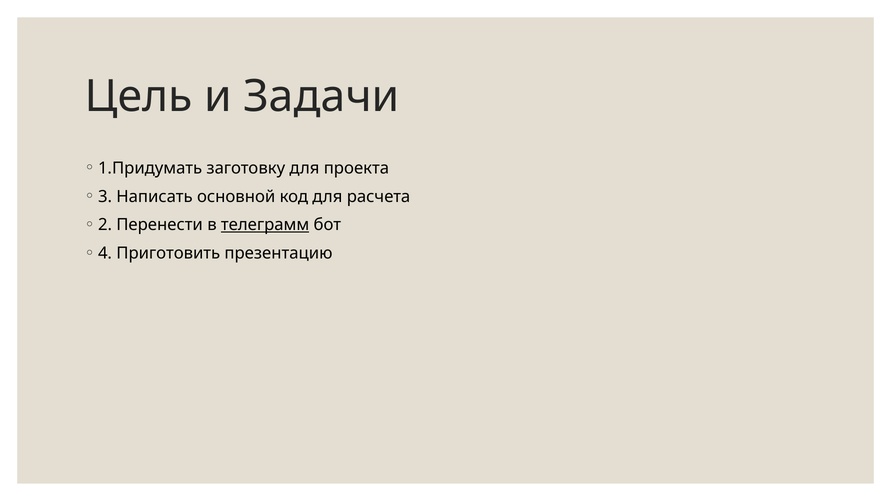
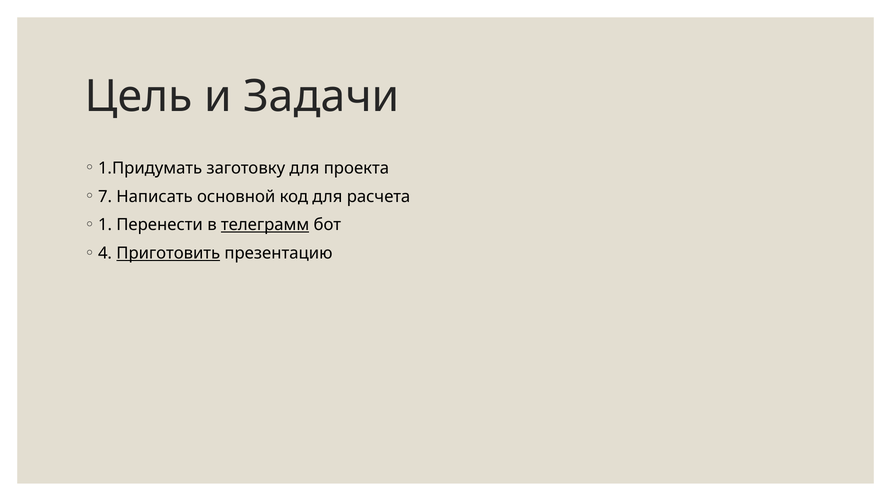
3: 3 -> 7
2: 2 -> 1
Приготовить underline: none -> present
